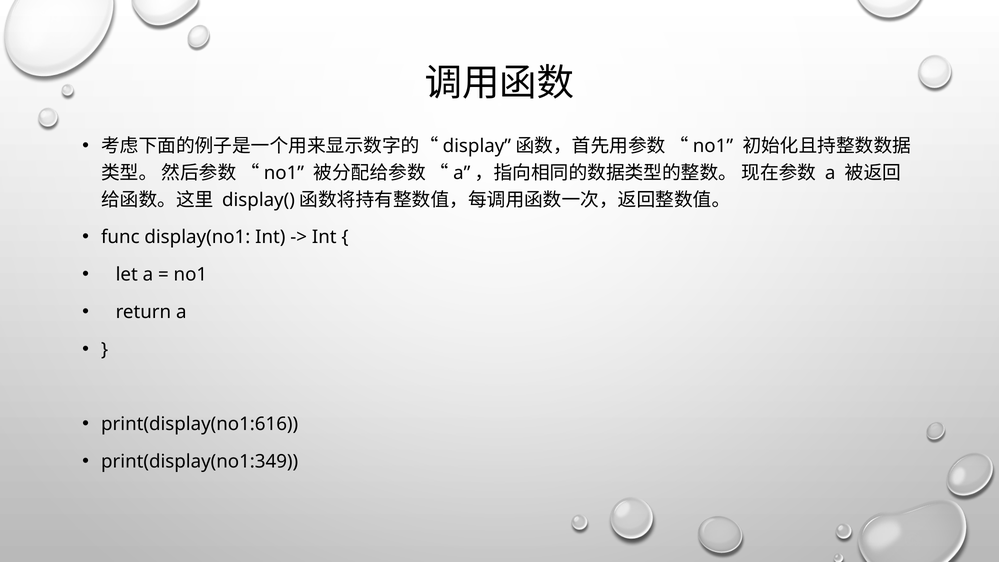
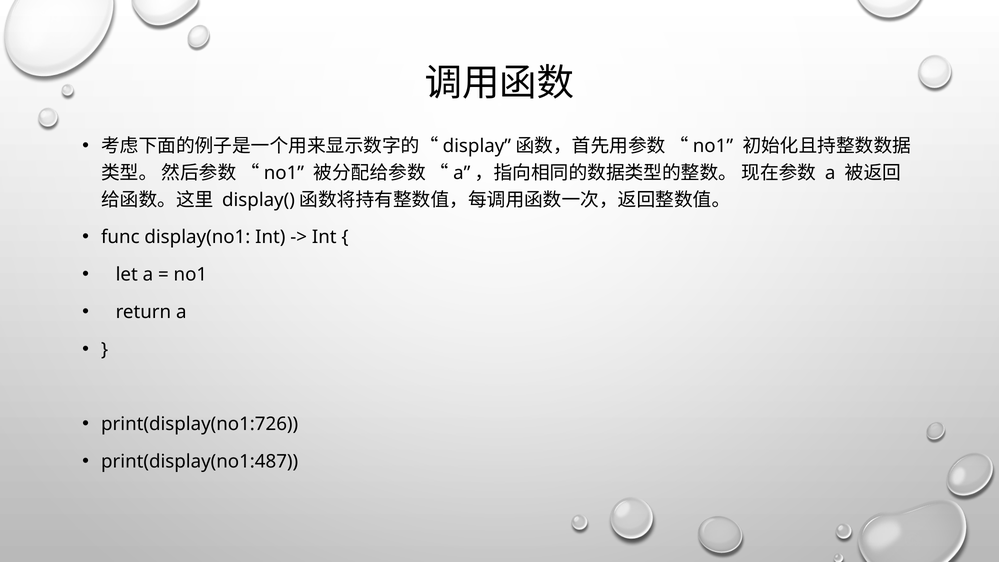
print(display(no1:616: print(display(no1:616 -> print(display(no1:726
print(display(no1:349: print(display(no1:349 -> print(display(no1:487
